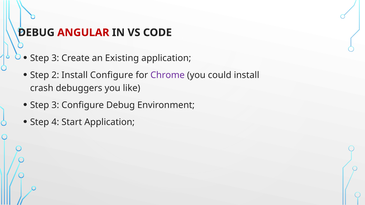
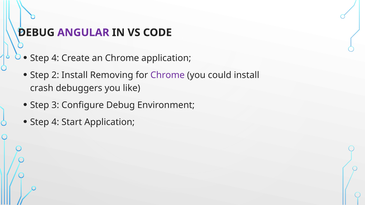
ANGULAR colour: red -> purple
3 at (55, 58): 3 -> 4
an Existing: Existing -> Chrome
Install Configure: Configure -> Removing
